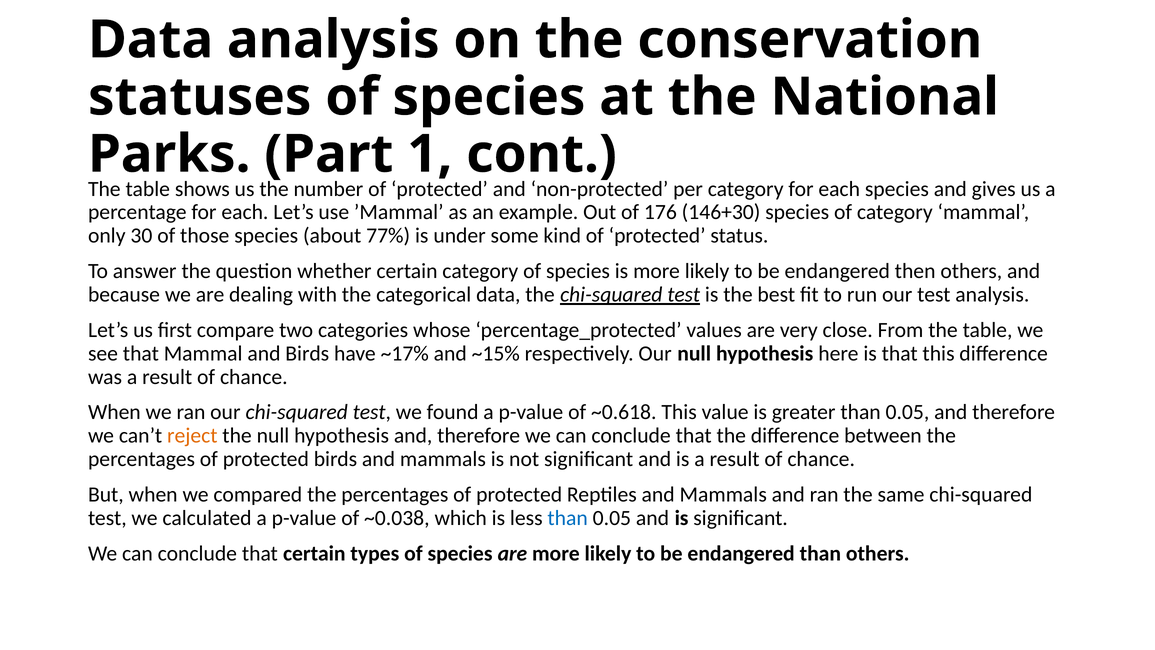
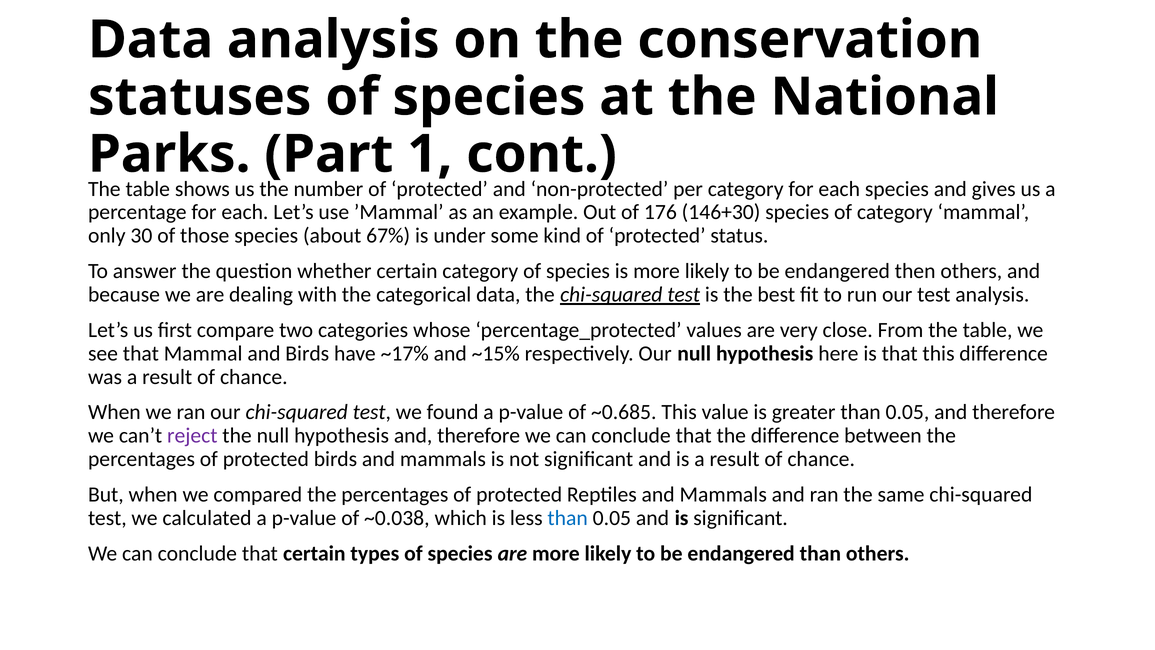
77%: 77% -> 67%
~0.618: ~0.618 -> ~0.685
reject colour: orange -> purple
